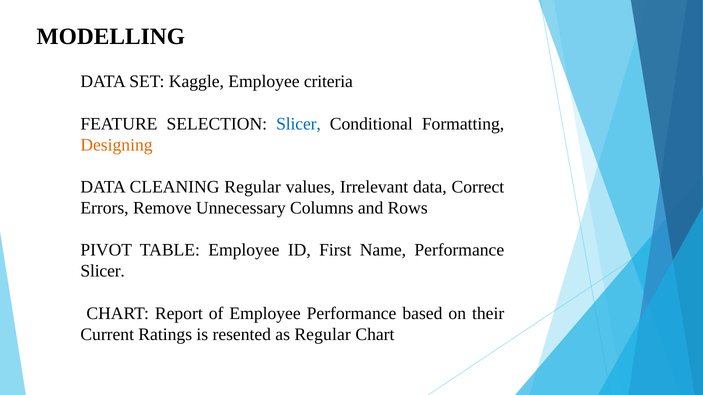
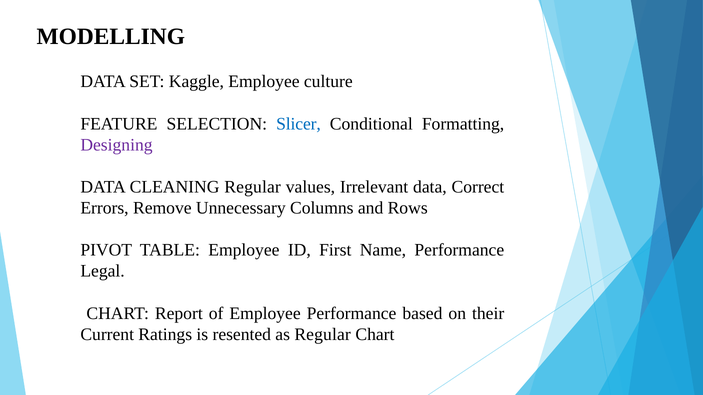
criteria: criteria -> culture
Designing colour: orange -> purple
Slicer at (103, 271): Slicer -> Legal
